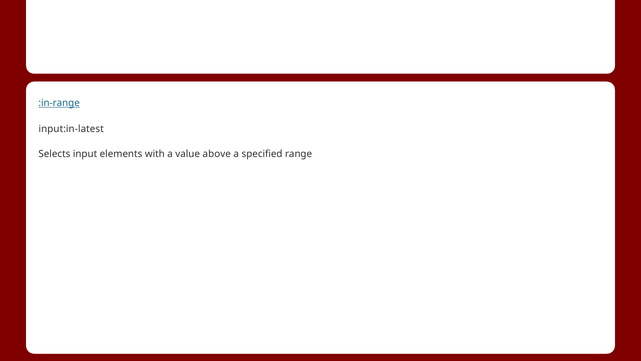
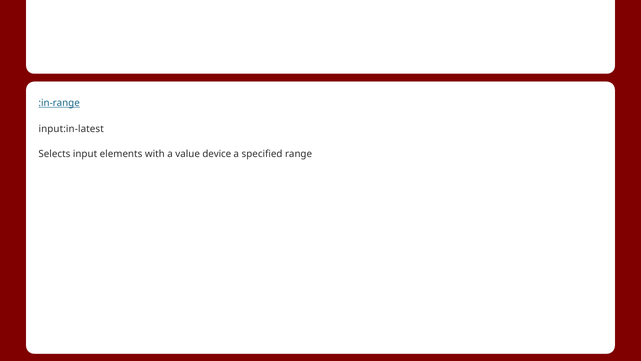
above: above -> device
